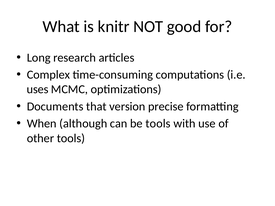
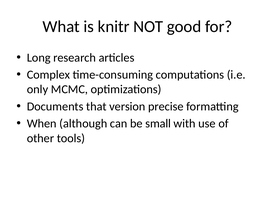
uses: uses -> only
be tools: tools -> small
